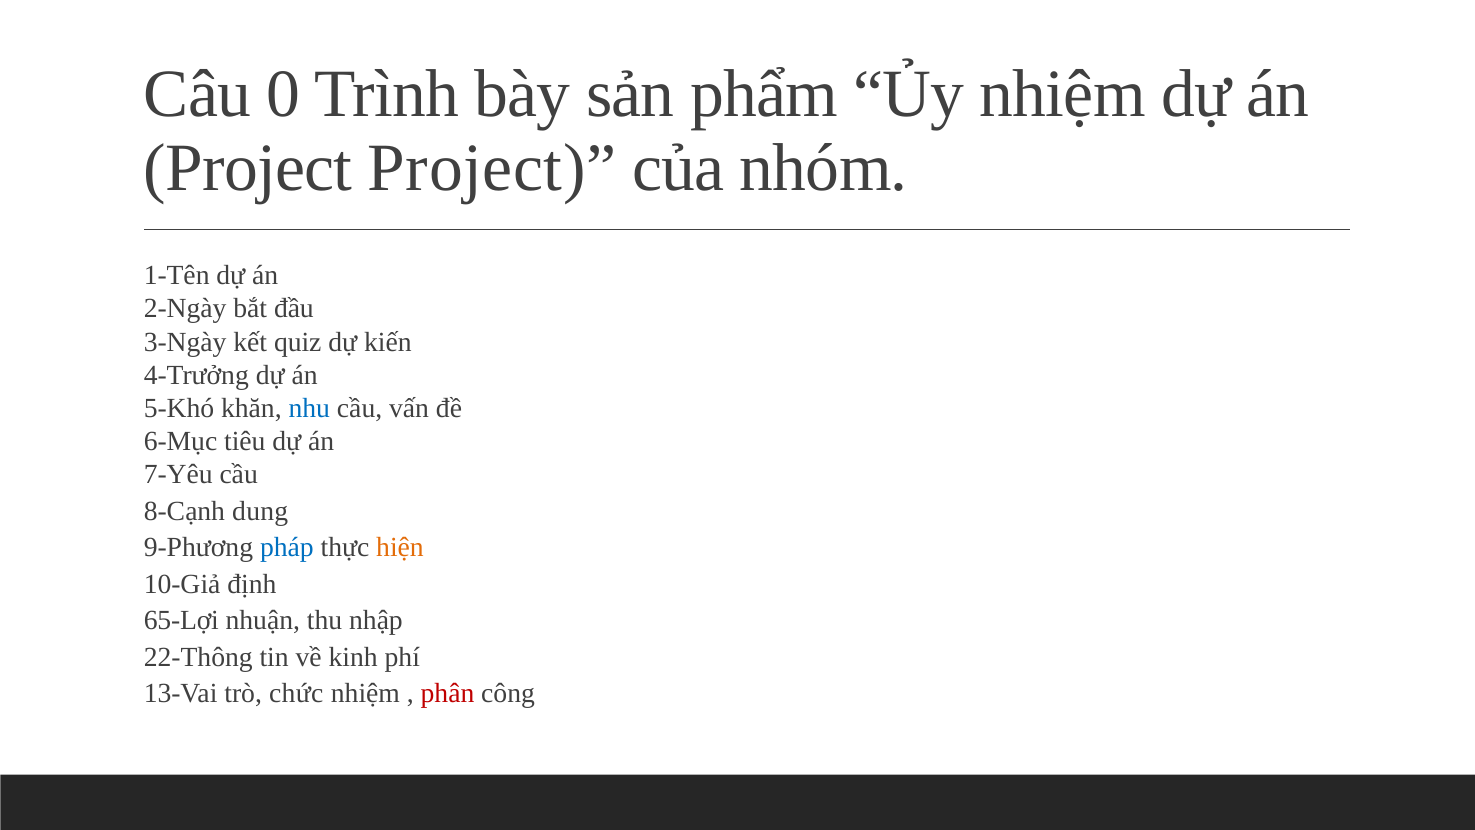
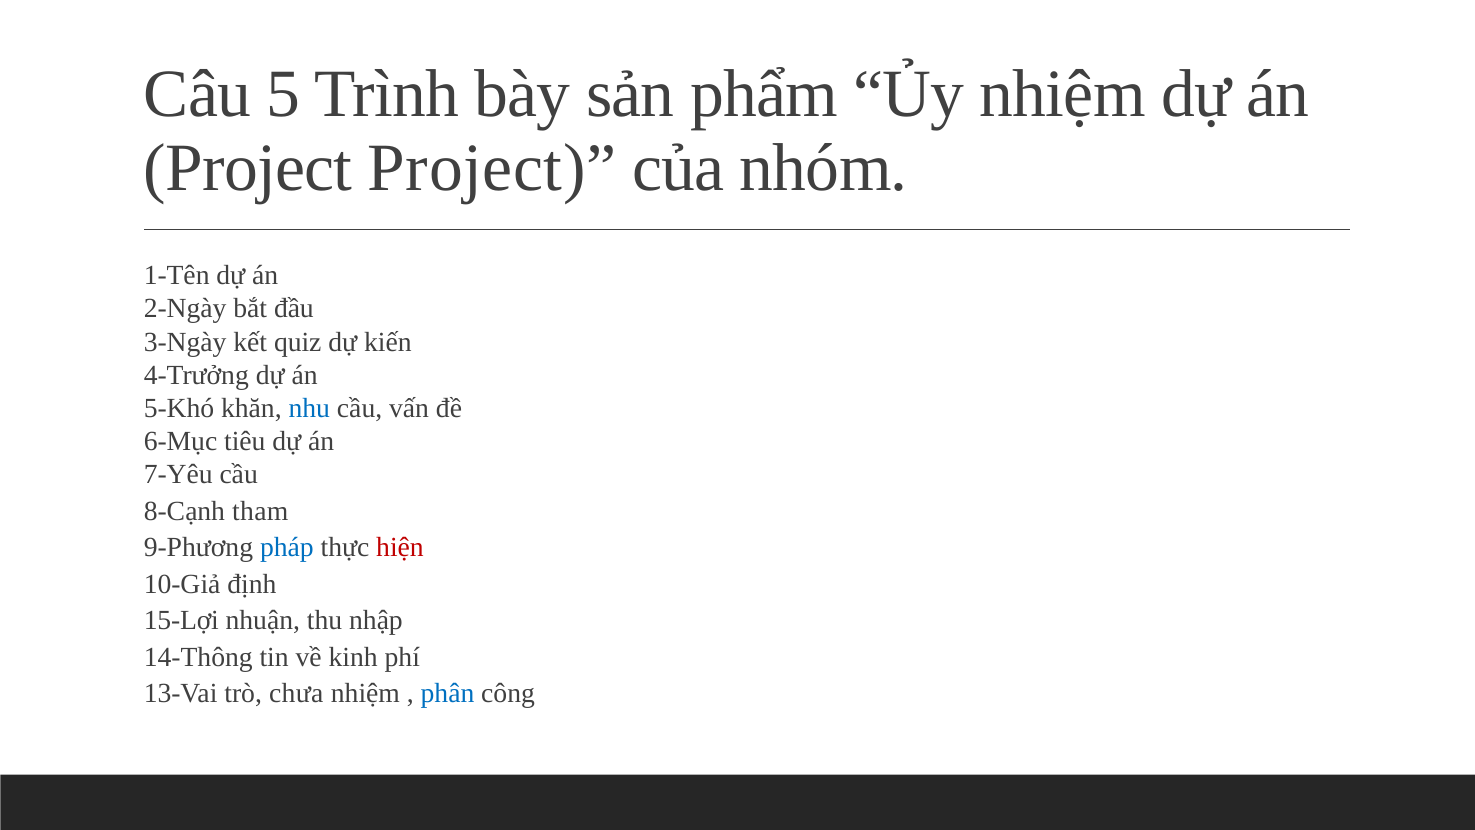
0: 0 -> 5
dung: dung -> tham
hiện colour: orange -> red
65-Lợi: 65-Lợi -> 15-Lợi
22-Thông: 22-Thông -> 14-Thông
chức: chức -> chưa
phân colour: red -> blue
